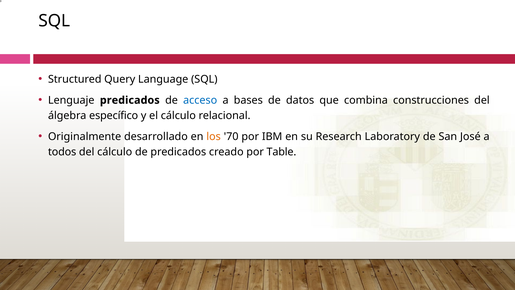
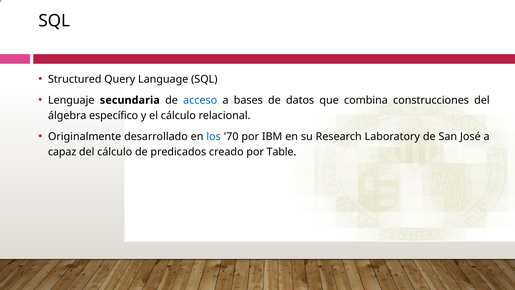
Lenguaje predicados: predicados -> secundaria
los colour: orange -> blue
todos: todos -> capaz
